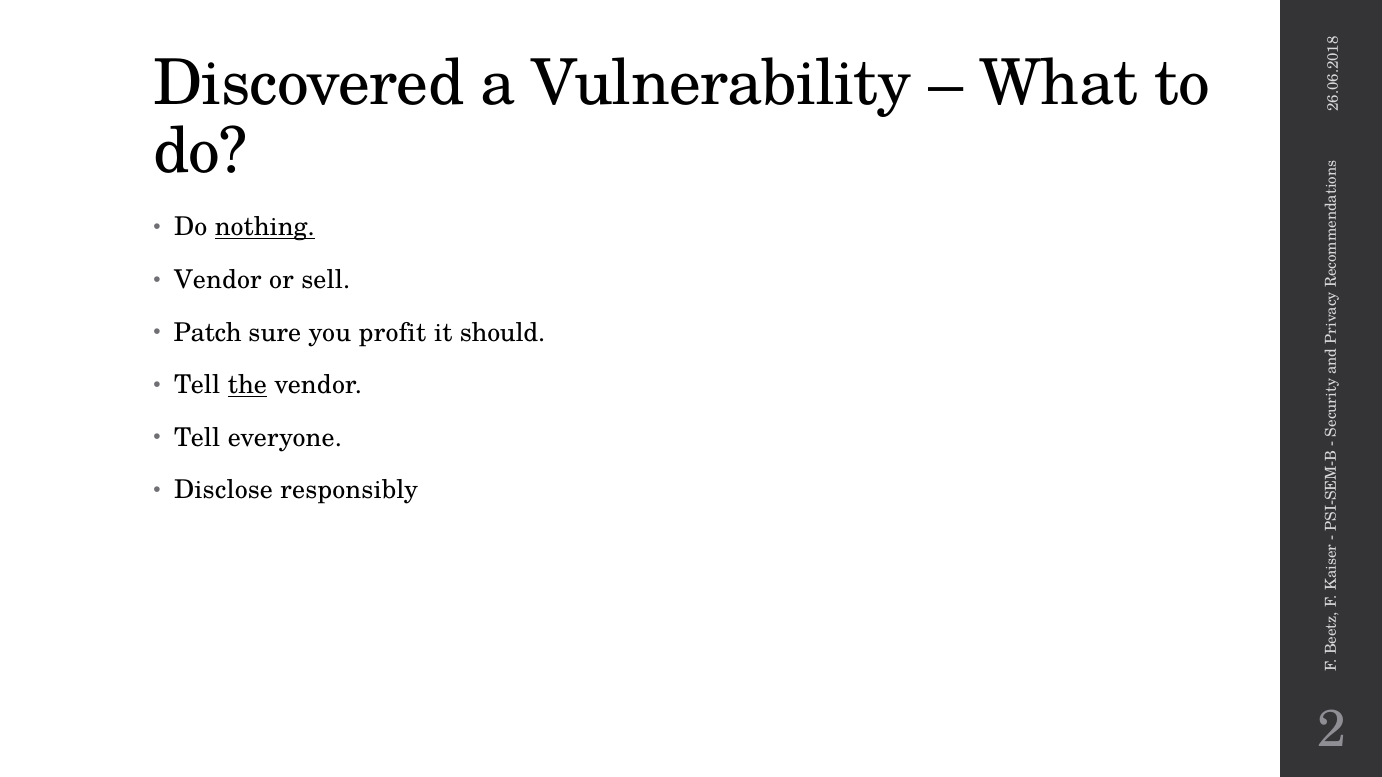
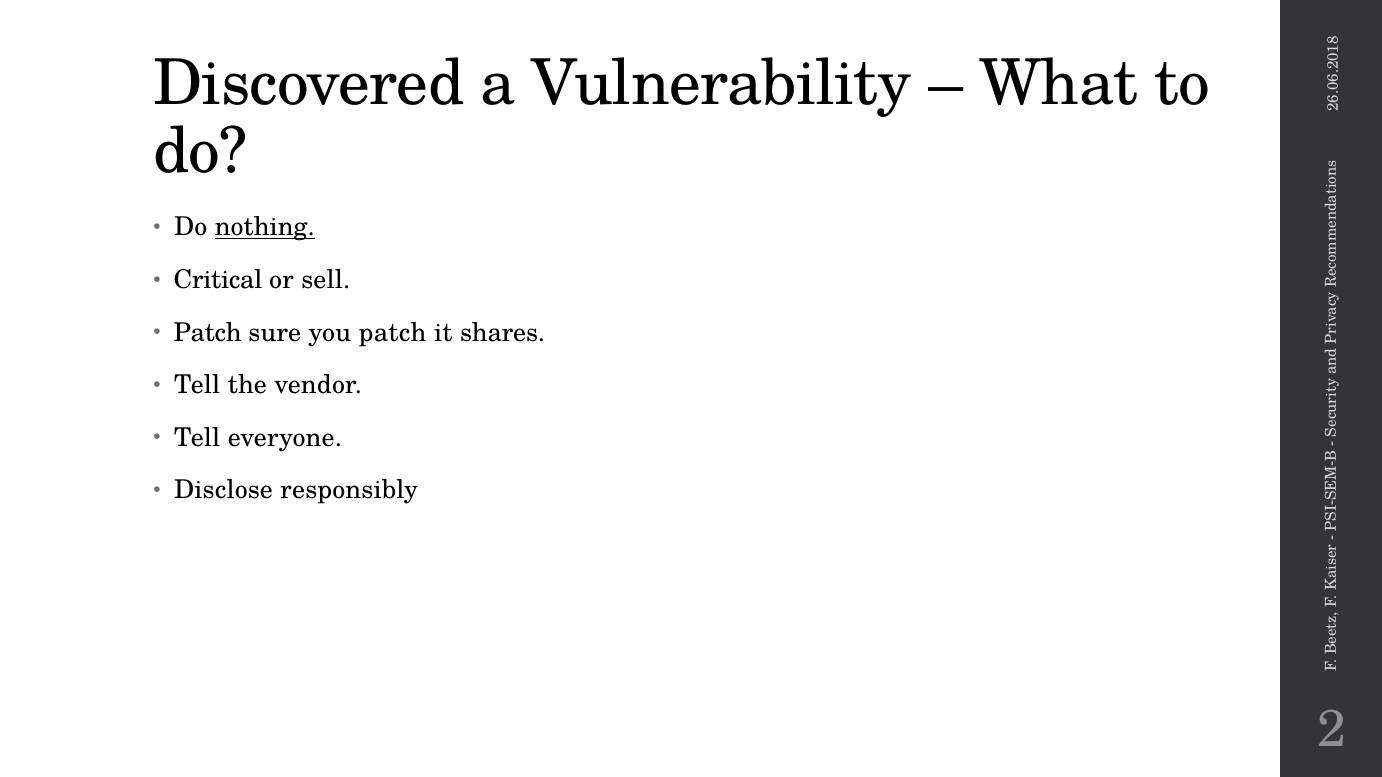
Vendor at (218, 280): Vendor -> Critical
you profit: profit -> patch
should: should -> shares
the underline: present -> none
